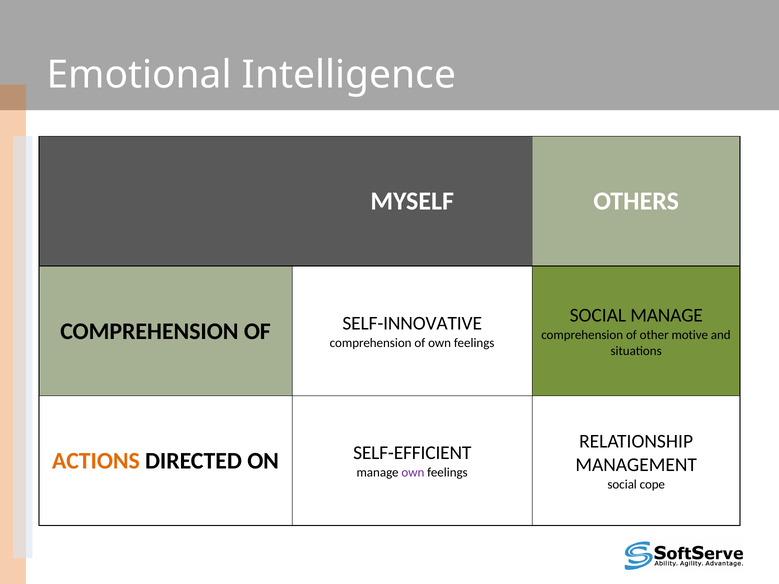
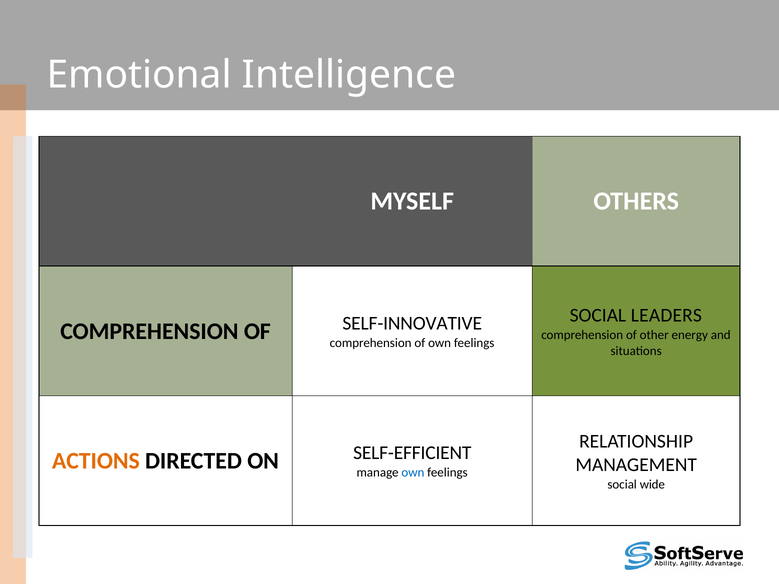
SOCIAL MANAGE: MANAGE -> LEADERS
motive: motive -> energy
own at (413, 473) colour: purple -> blue
cope: cope -> wide
